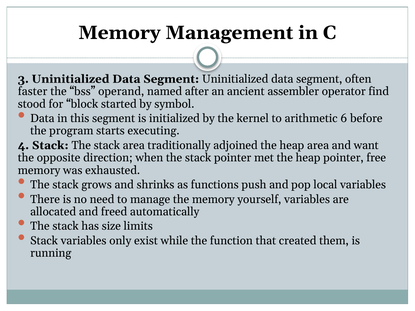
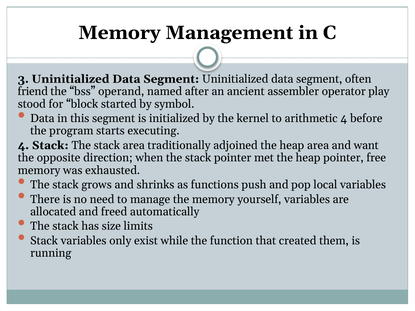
faster: faster -> friend
find: find -> play
arithmetic 6: 6 -> 4
